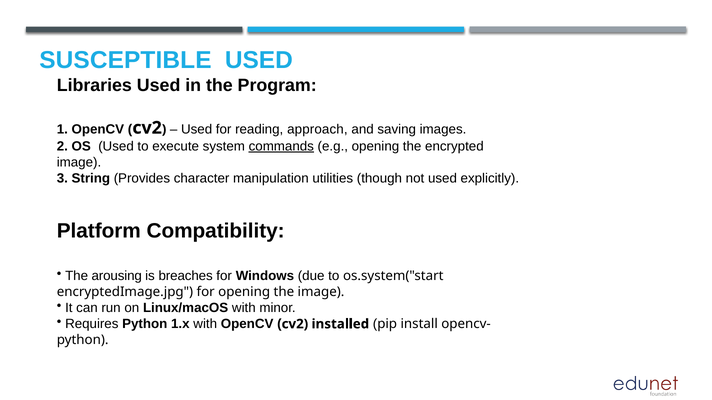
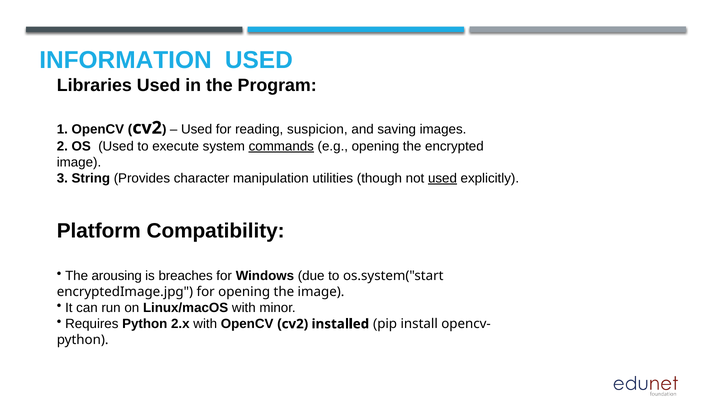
SUSCEPTIBLE: SUSCEPTIBLE -> INFORMATION
approach: approach -> suspicion
used at (442, 178) underline: none -> present
1.x: 1.x -> 2.x
